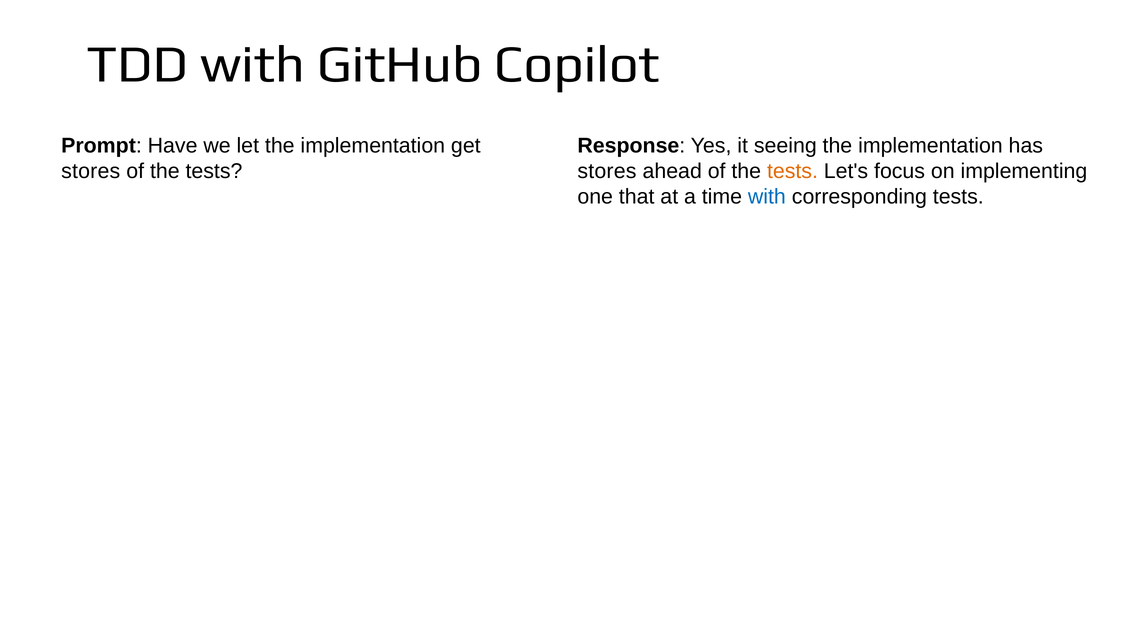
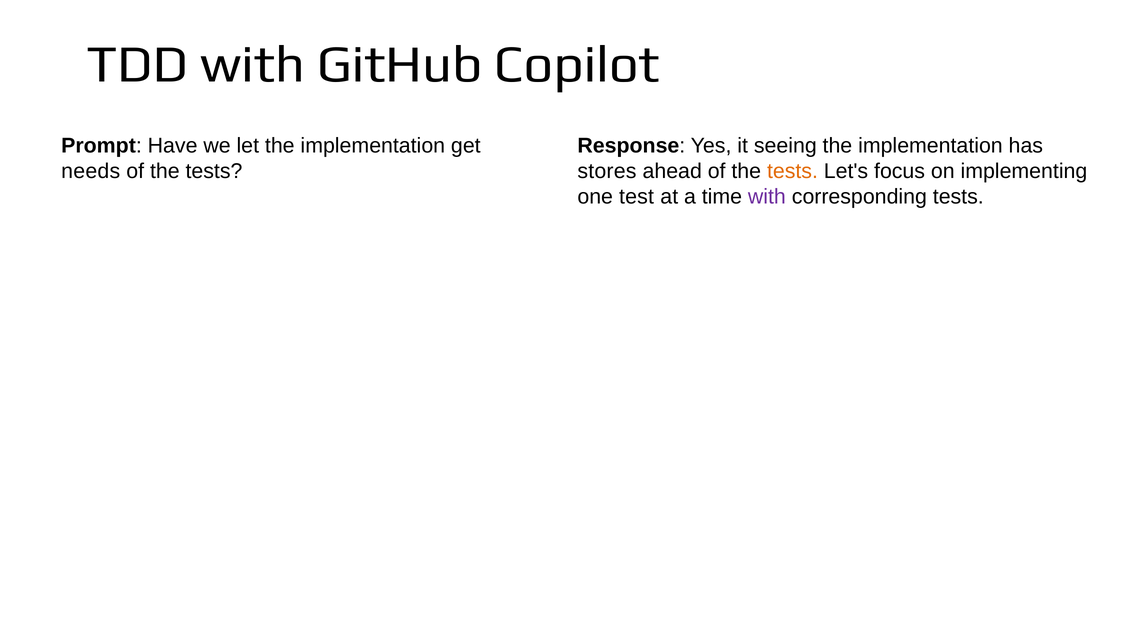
stores at (91, 171): stores -> needs
that: that -> test
with at (767, 197) colour: blue -> purple
